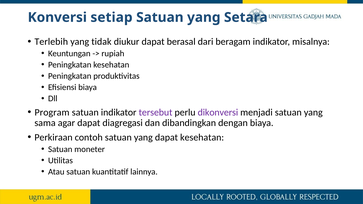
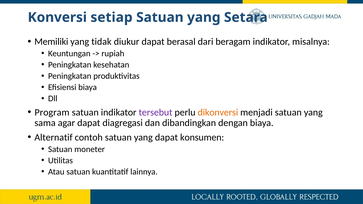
Terlebih: Terlebih -> Memiliki
dikonversi colour: purple -> orange
Perkiraan: Perkiraan -> Alternatif
dapat kesehatan: kesehatan -> konsumen
